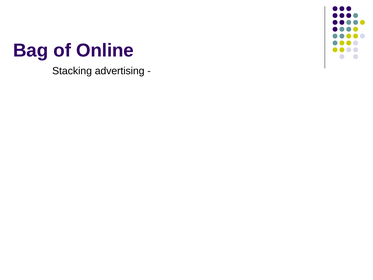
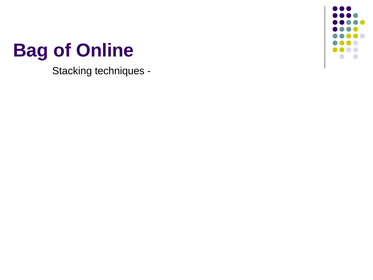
advertising: advertising -> techniques
